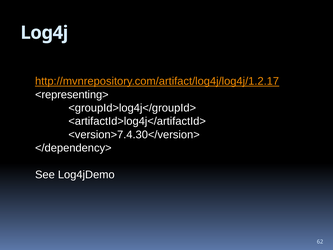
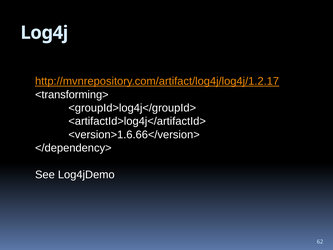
<representing>: <representing> -> <transforming>
<version>7.4.30</version>: <version>7.4.30</version> -> <version>1.6.66</version>
